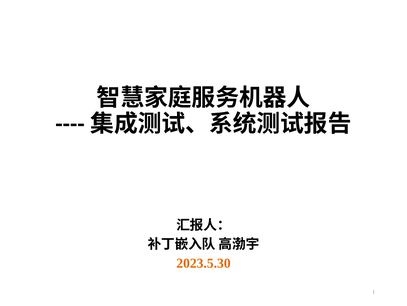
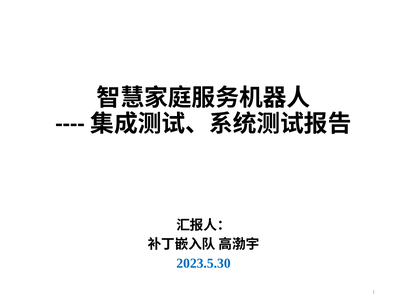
2023.5.30 colour: orange -> blue
